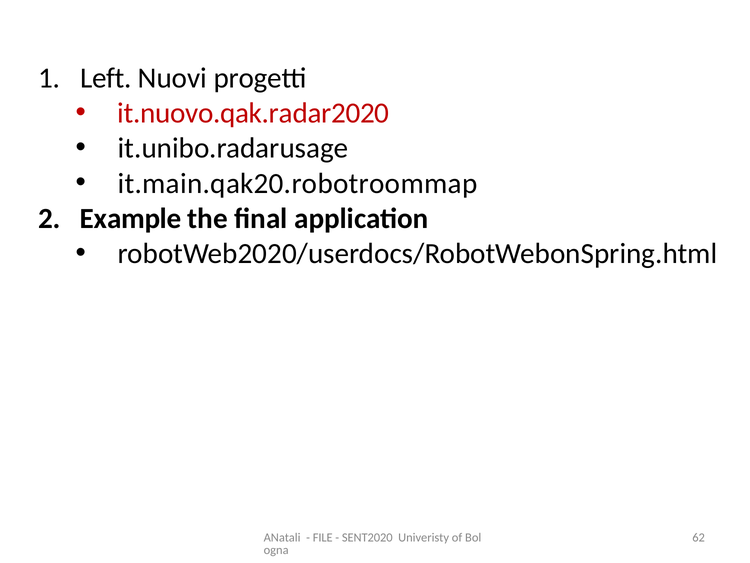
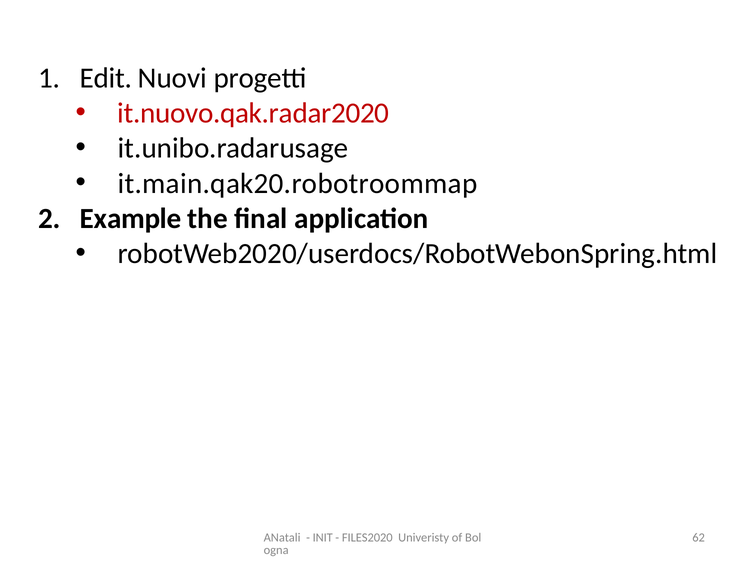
Left: Left -> Edit
FILE: FILE -> INIT
SENT2020: SENT2020 -> FILES2020
